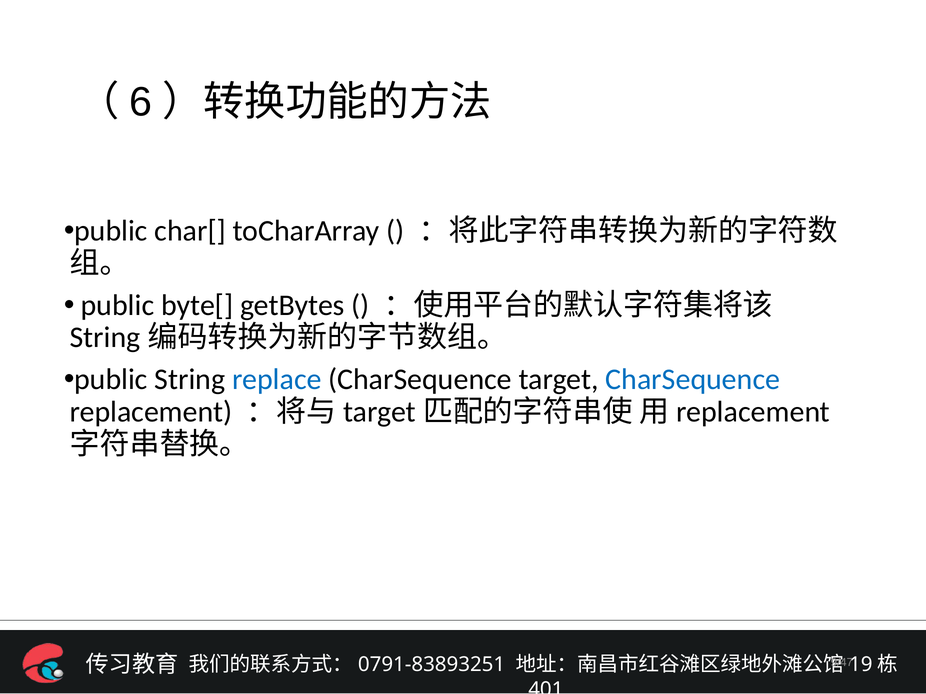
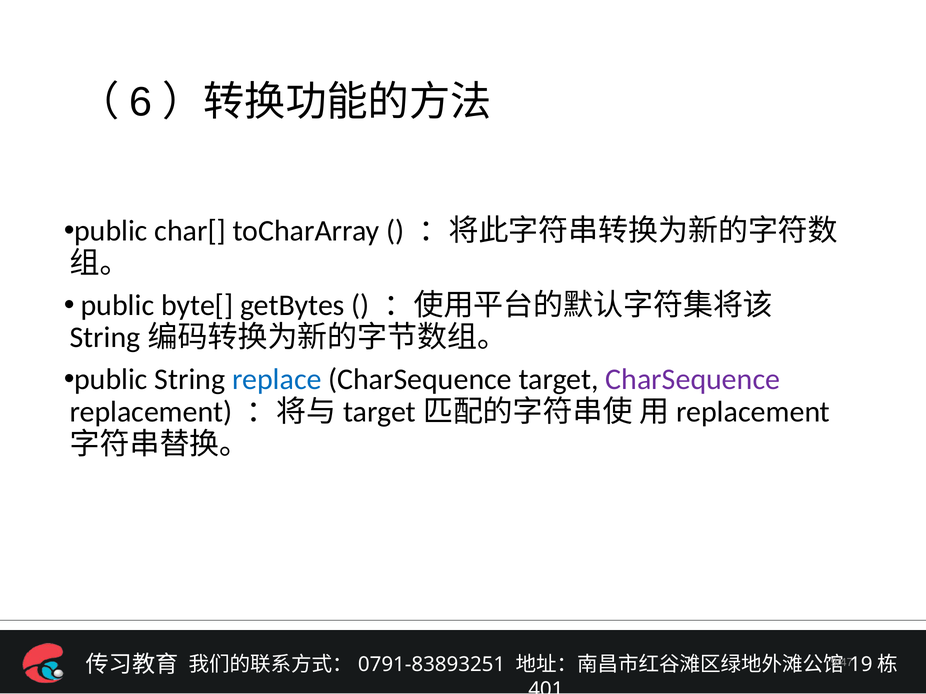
CharSequence at (693, 380) colour: blue -> purple
